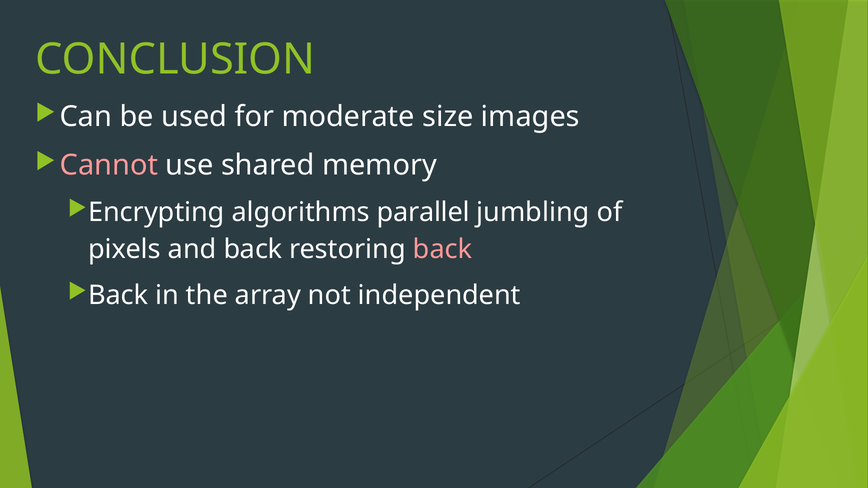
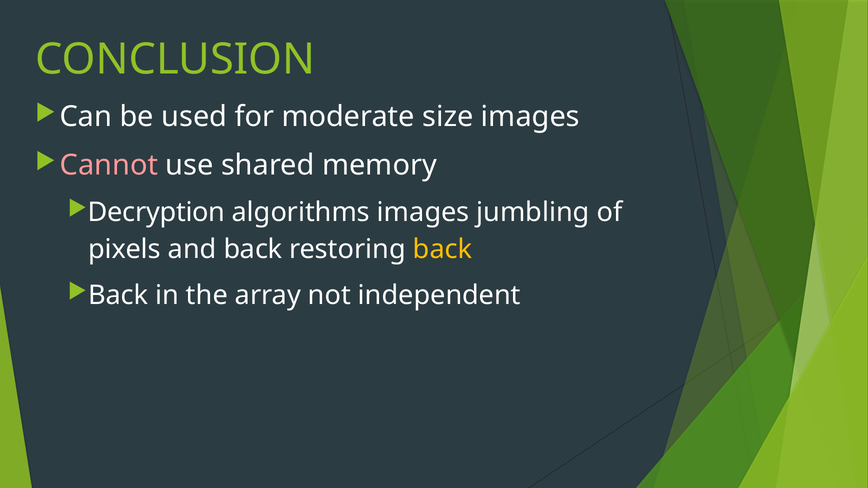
Encrypting: Encrypting -> Decryption
algorithms parallel: parallel -> images
back at (443, 249) colour: pink -> yellow
